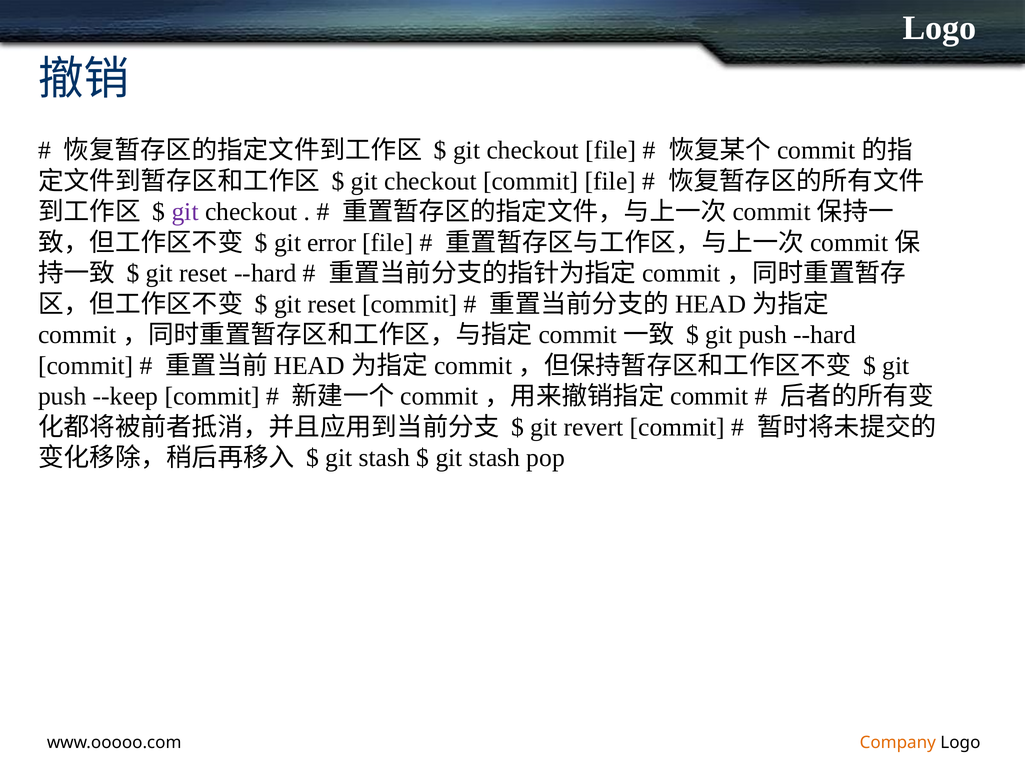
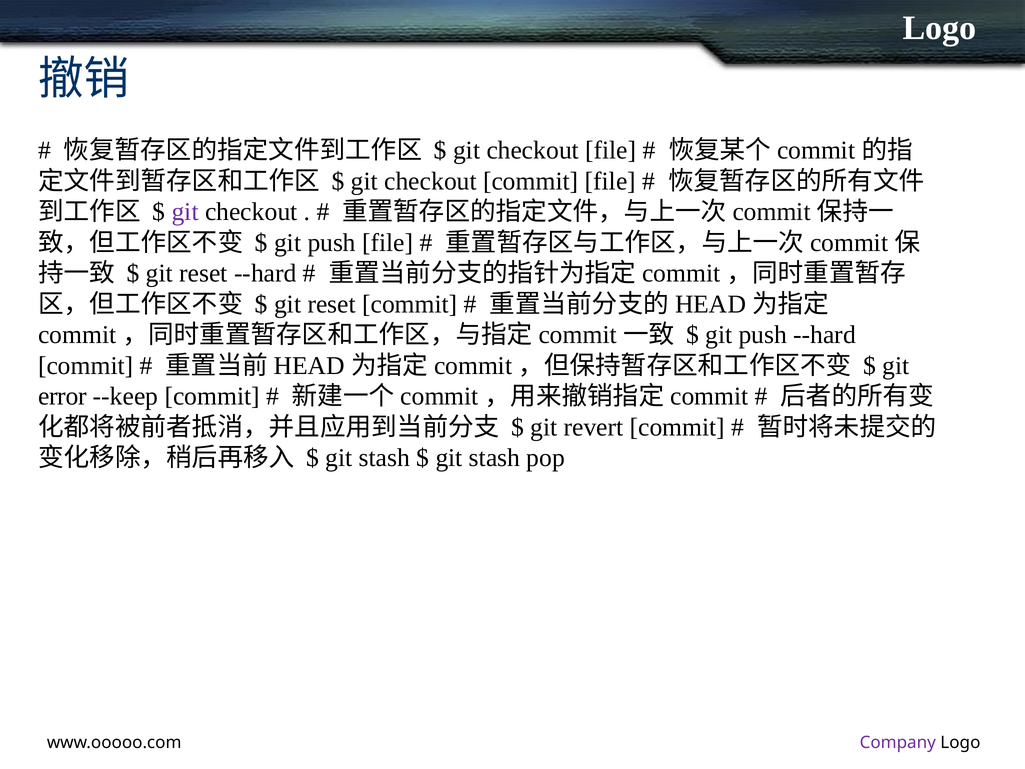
error at (332, 243): error -> push
push at (62, 396): push -> error
Company colour: orange -> purple
